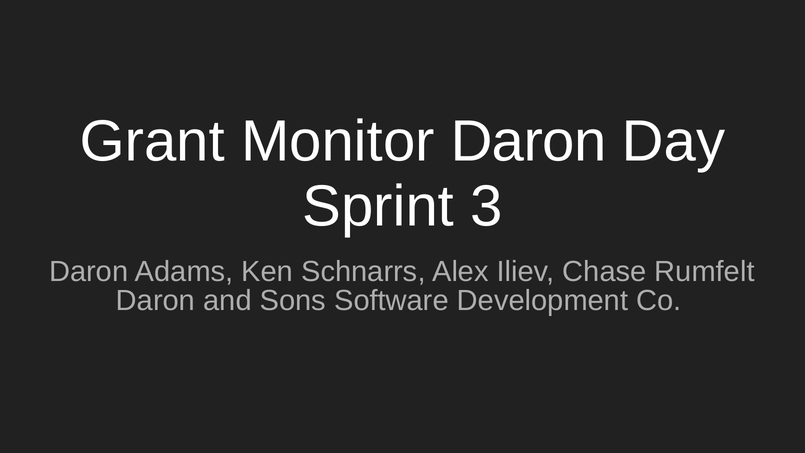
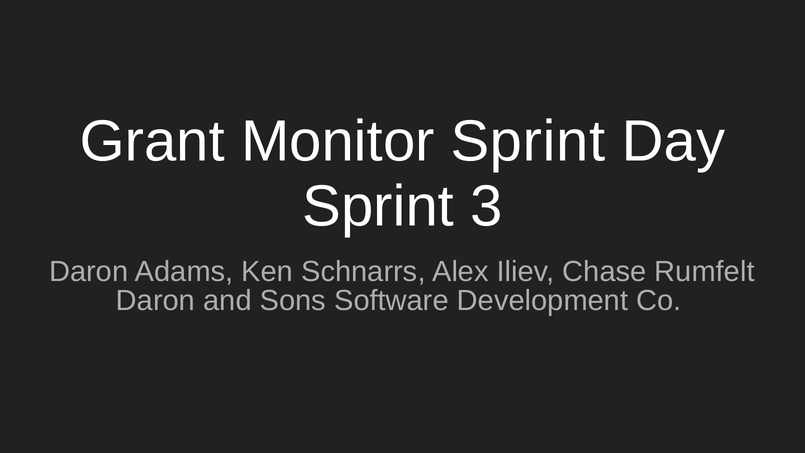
Monitor Daron: Daron -> Sprint
